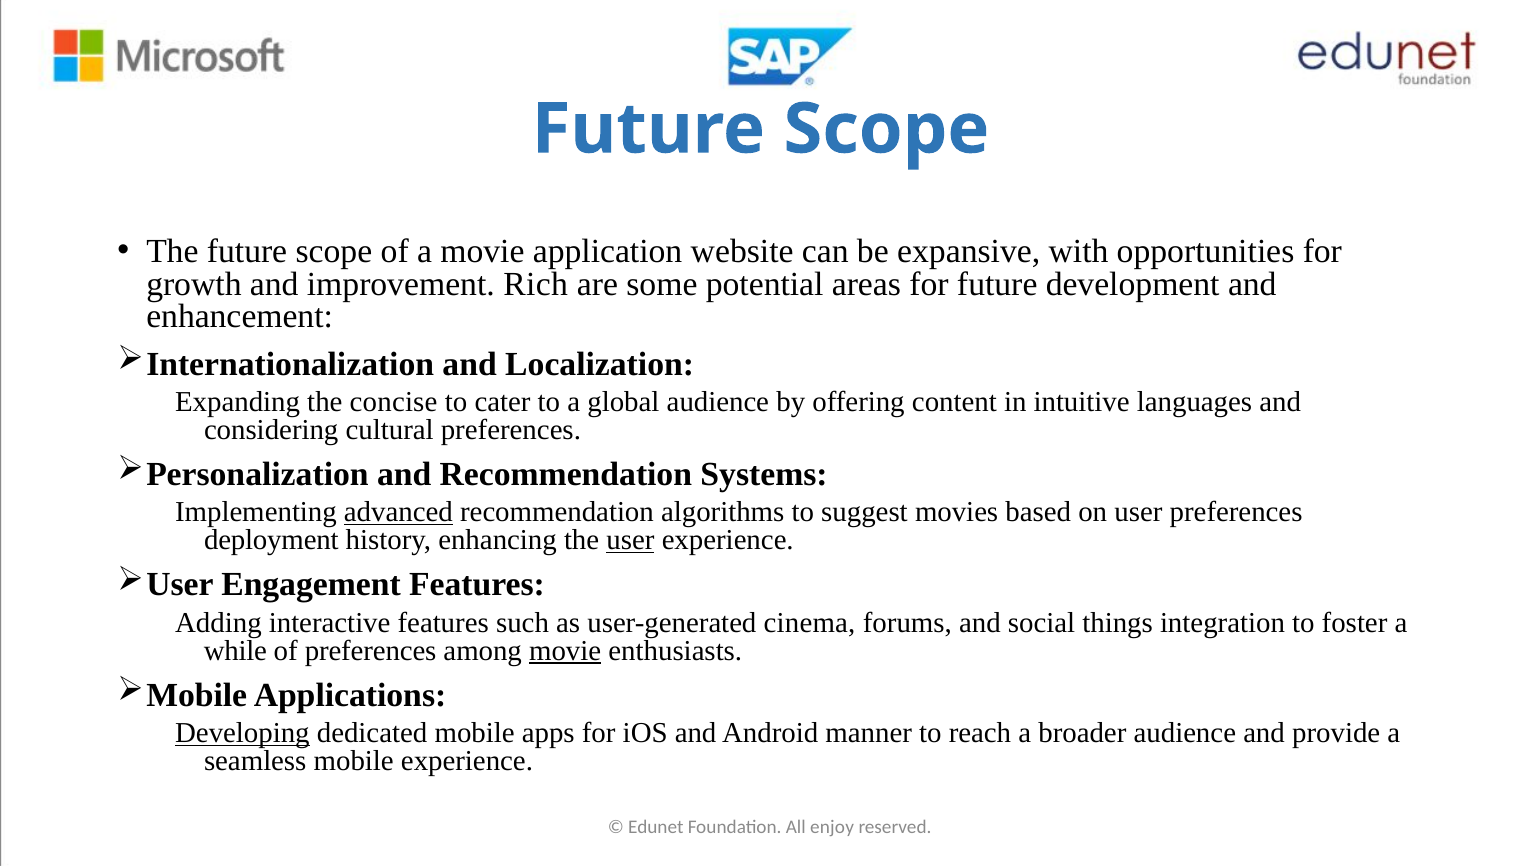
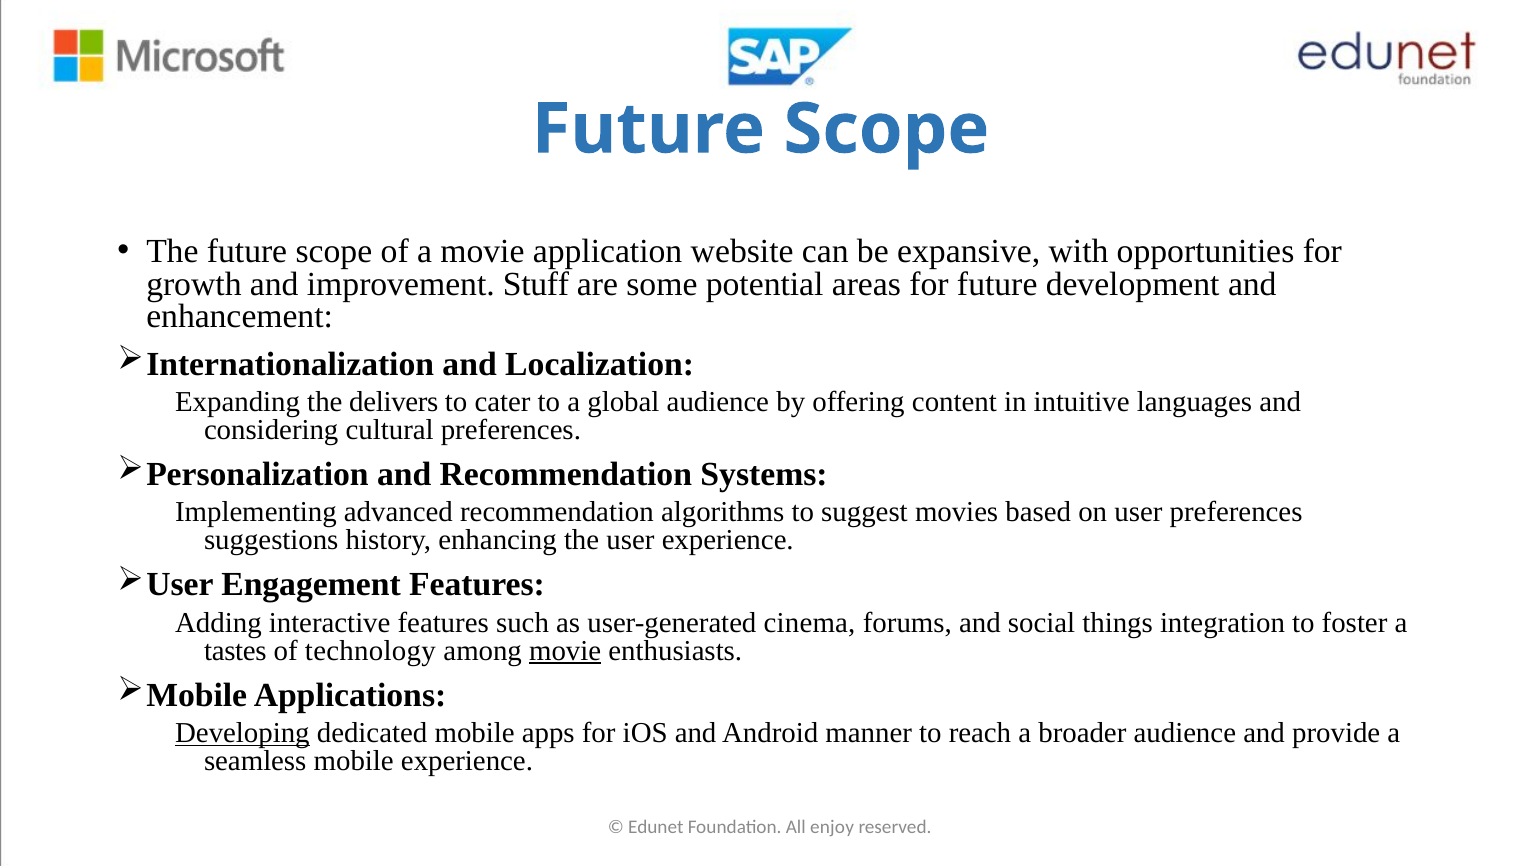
Rich: Rich -> Stuff
concise: concise -> delivers
advanced underline: present -> none
deployment: deployment -> suggestions
user at (630, 540) underline: present -> none
while: while -> tastes
of preferences: preferences -> technology
